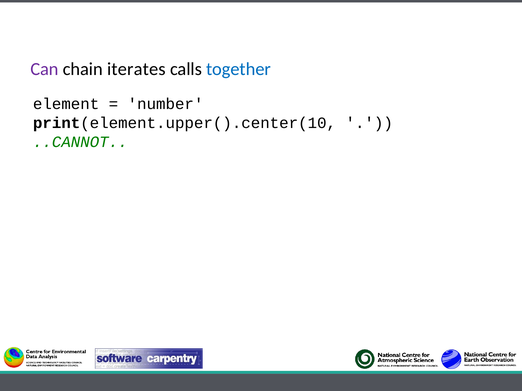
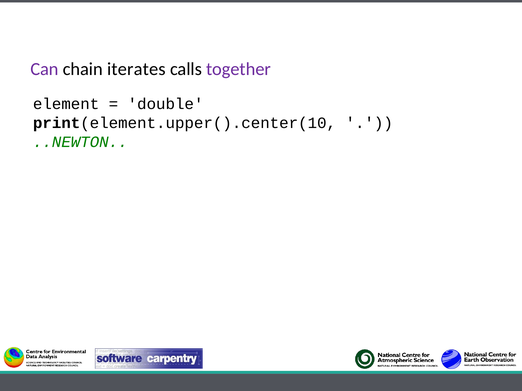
together colour: blue -> purple
number: number -> double
..CANNOT: ..CANNOT -> ..NEWTON
